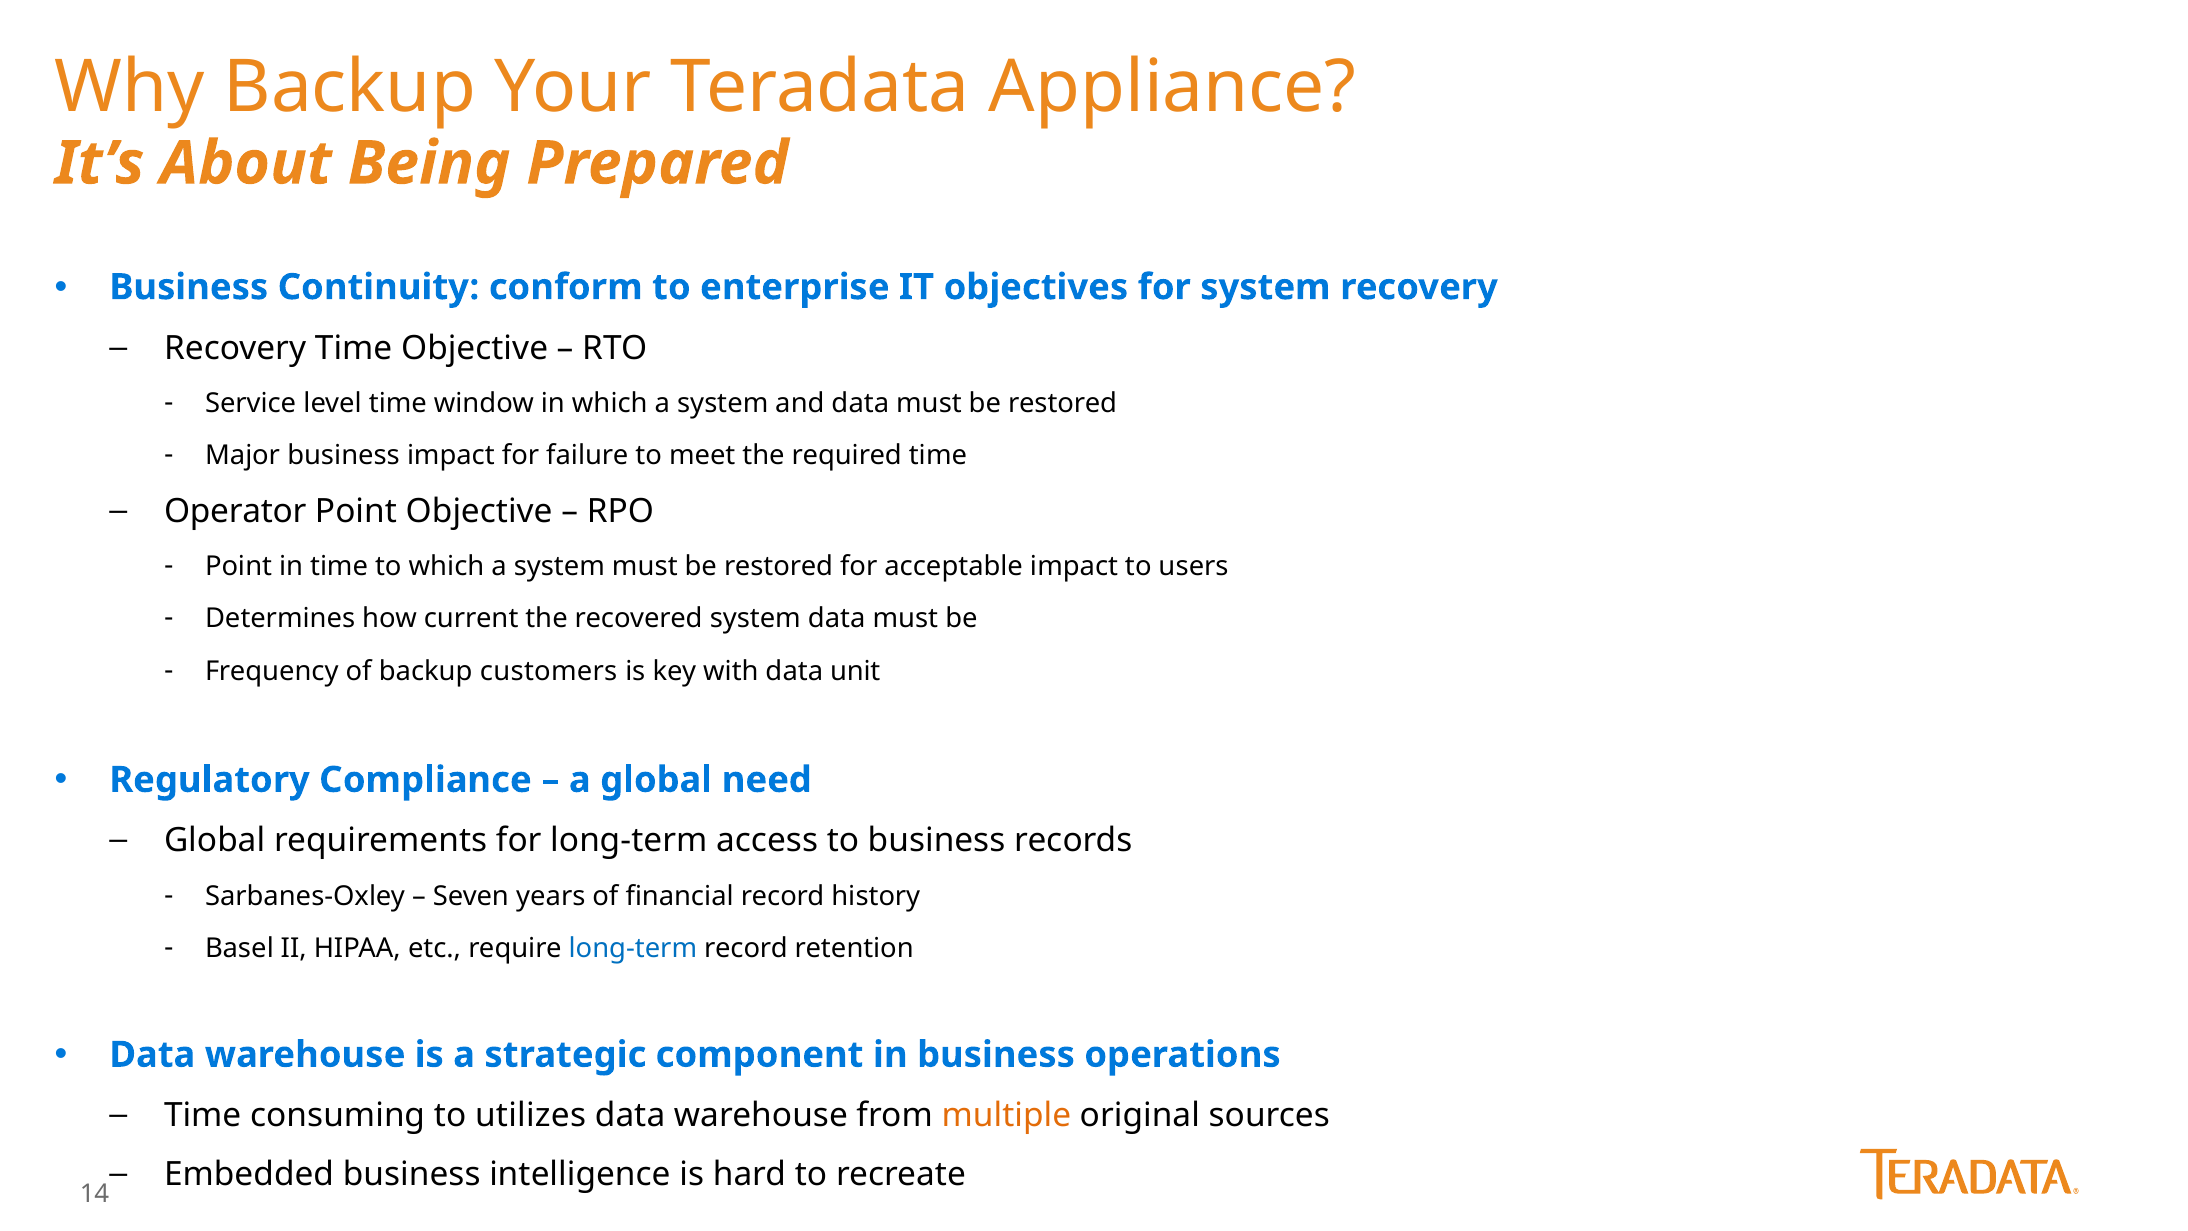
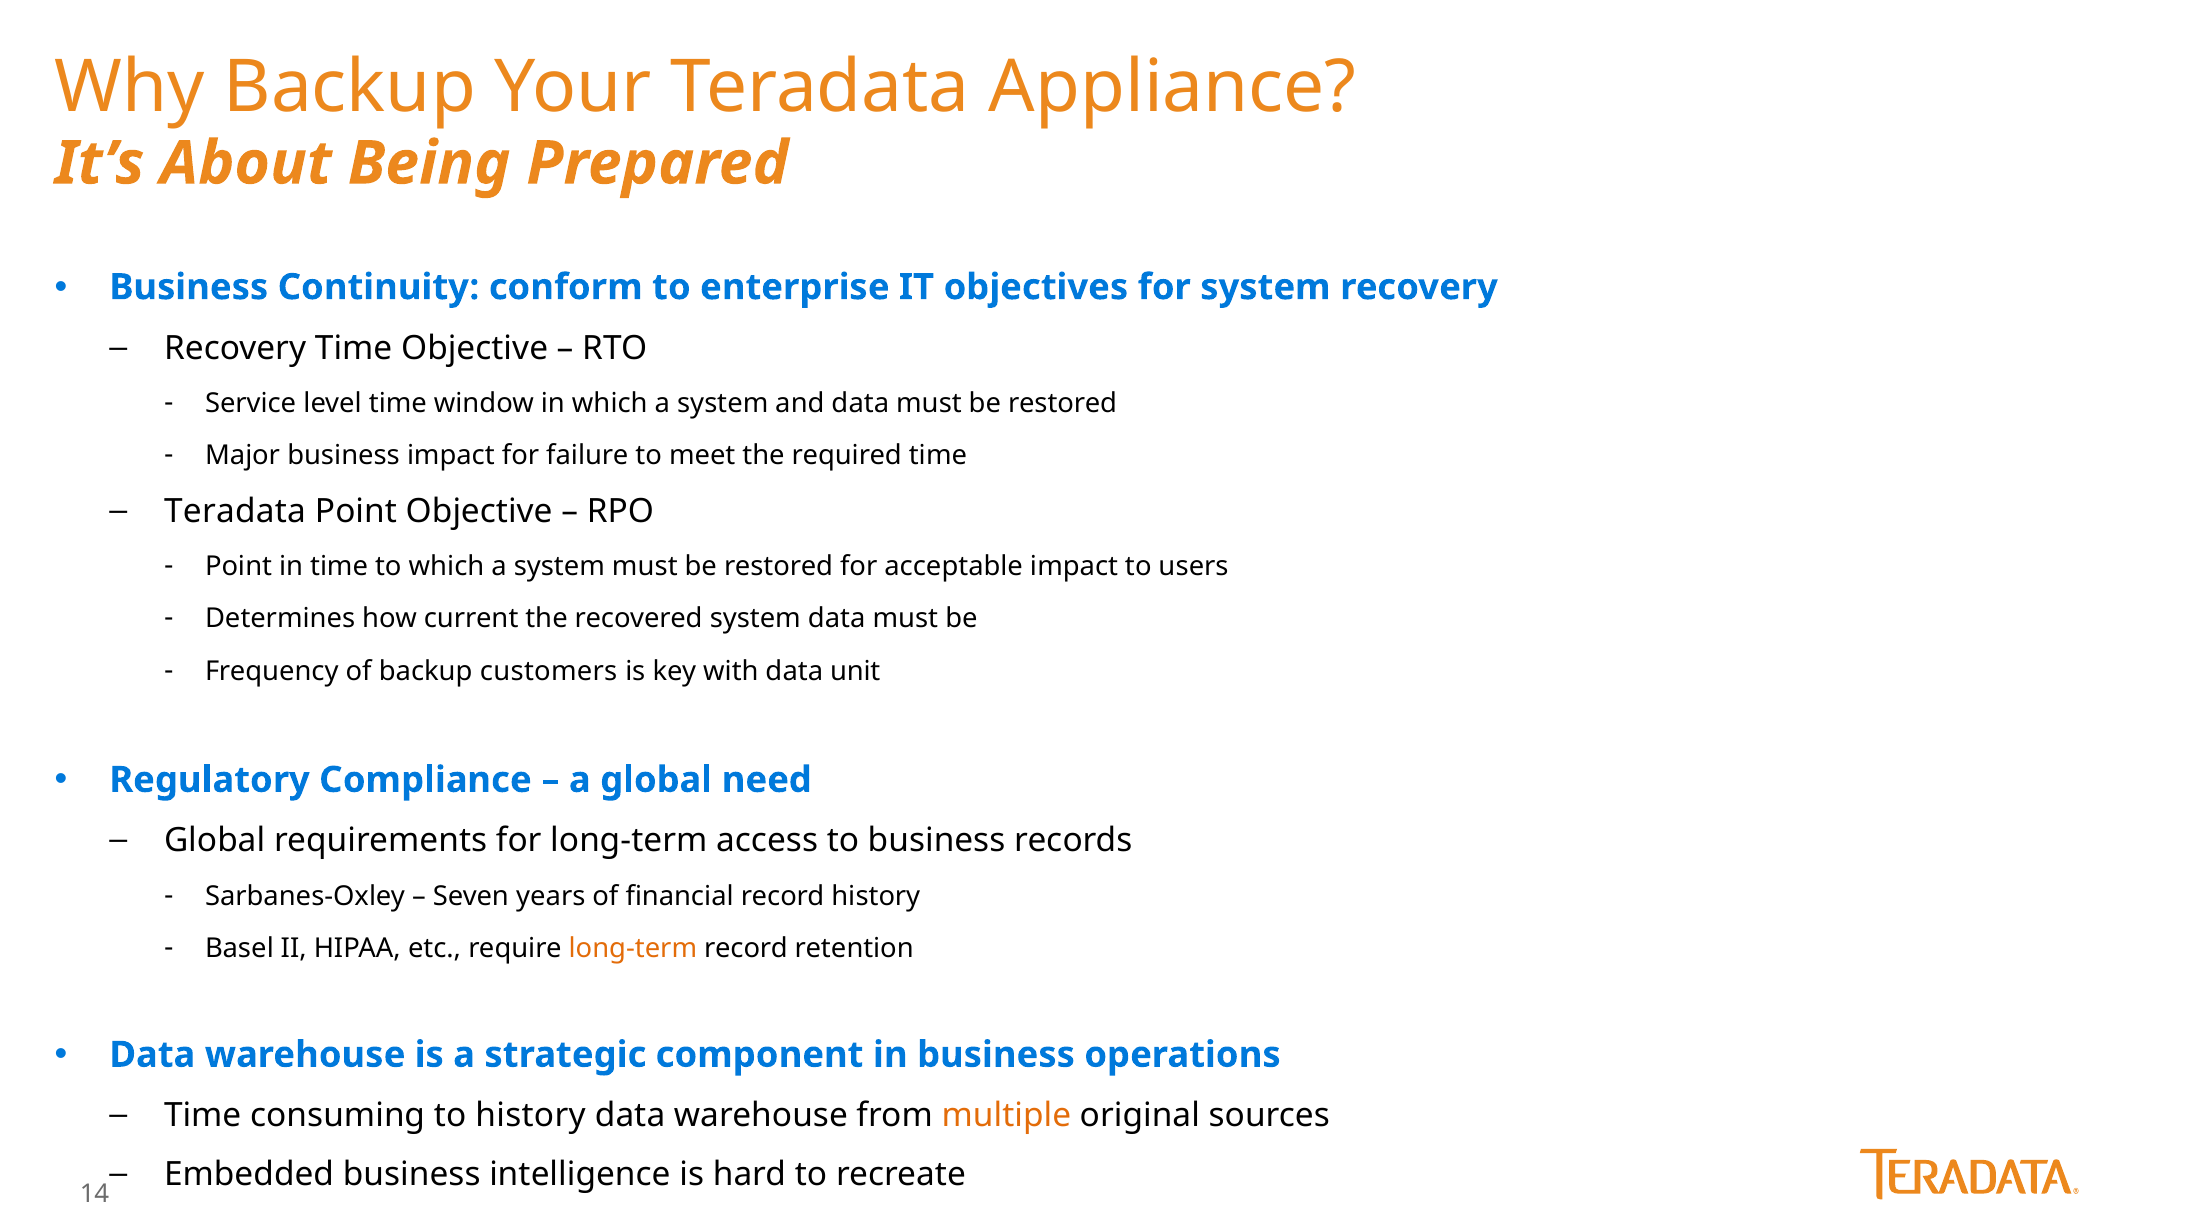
Operator at (235, 511): Operator -> Teradata
long-term at (633, 949) colour: blue -> orange
to utilizes: utilizes -> history
